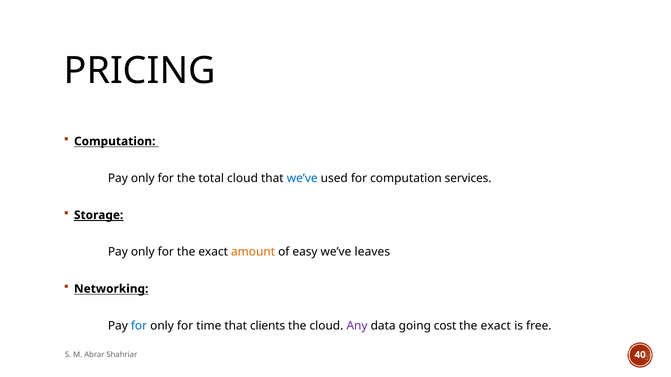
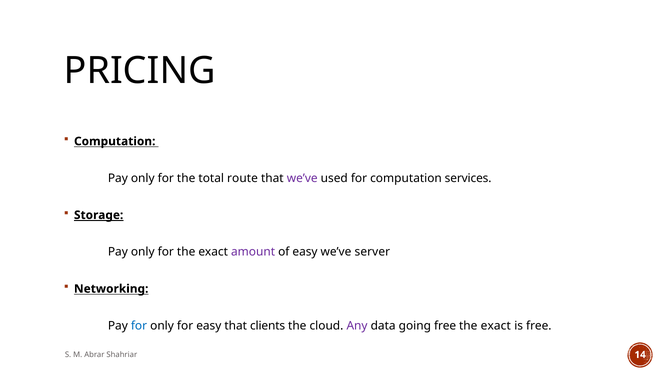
total cloud: cloud -> route
we’ve at (302, 178) colour: blue -> purple
amount colour: orange -> purple
leaves: leaves -> server
for time: time -> easy
going cost: cost -> free
40: 40 -> 14
